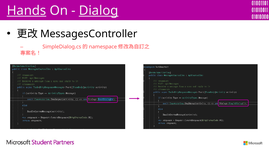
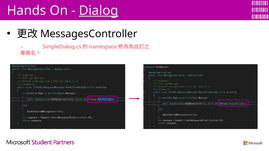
Hands underline: present -> none
